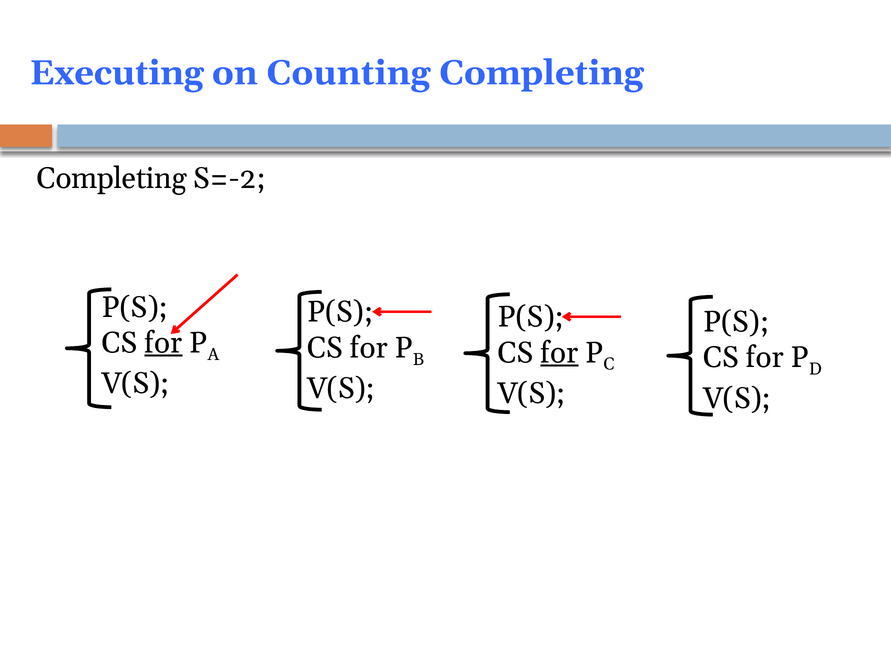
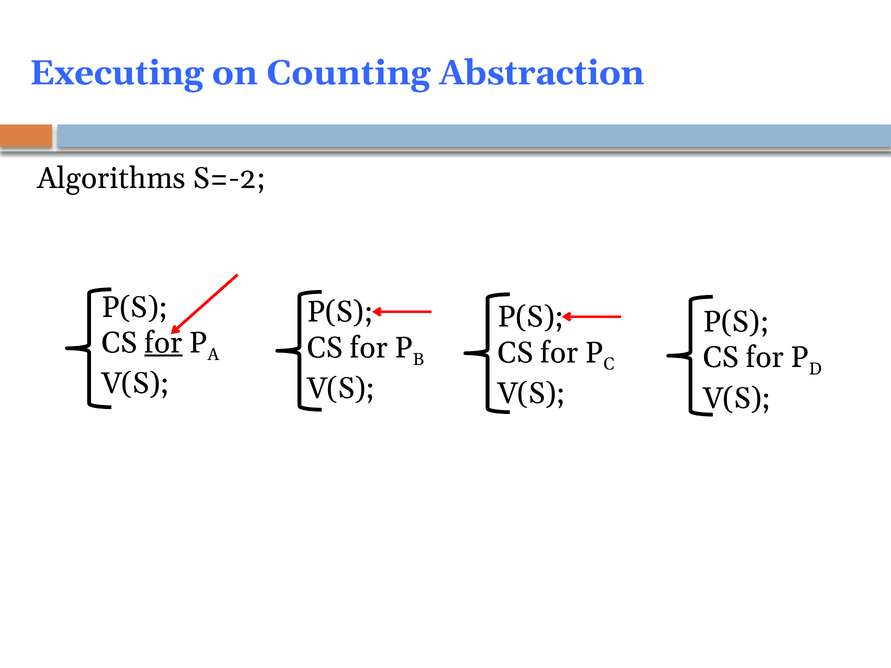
Counting Completing: Completing -> Abstraction
Completing at (112, 179): Completing -> Algorithms
for at (559, 353) underline: present -> none
